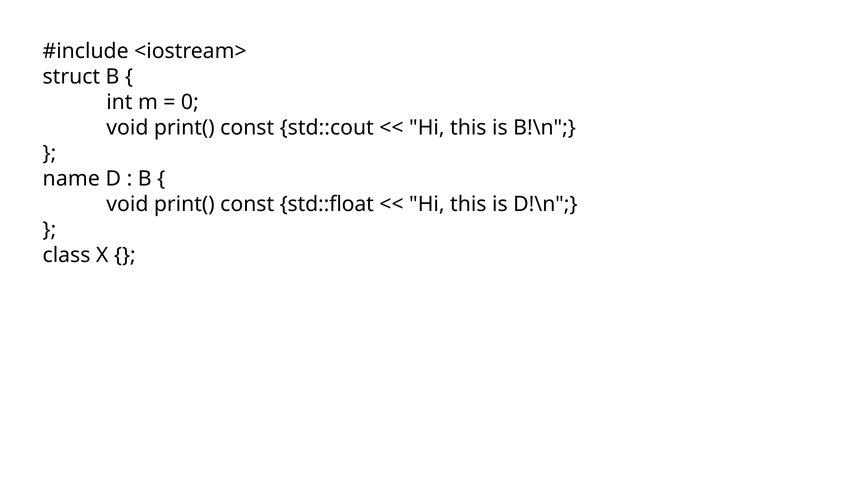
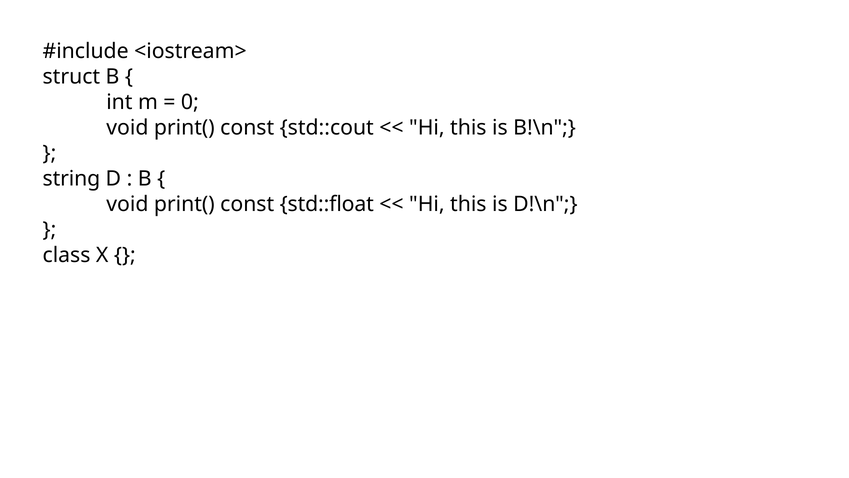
name: name -> string
